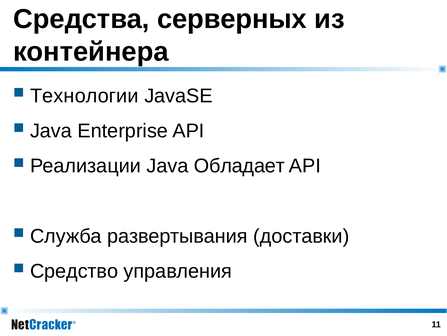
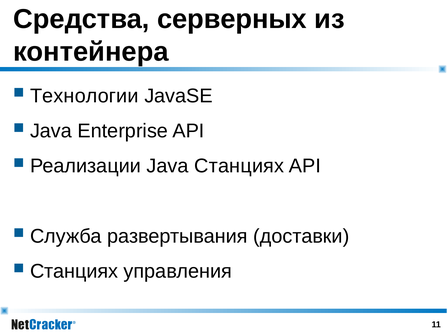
Java Обладает: Обладает -> Станциях
Средство at (74, 271): Средство -> Станциях
